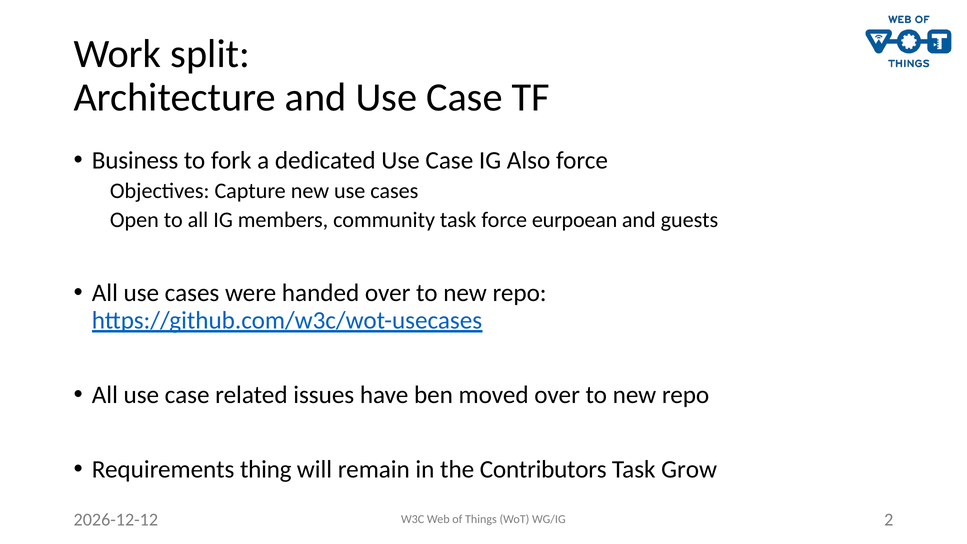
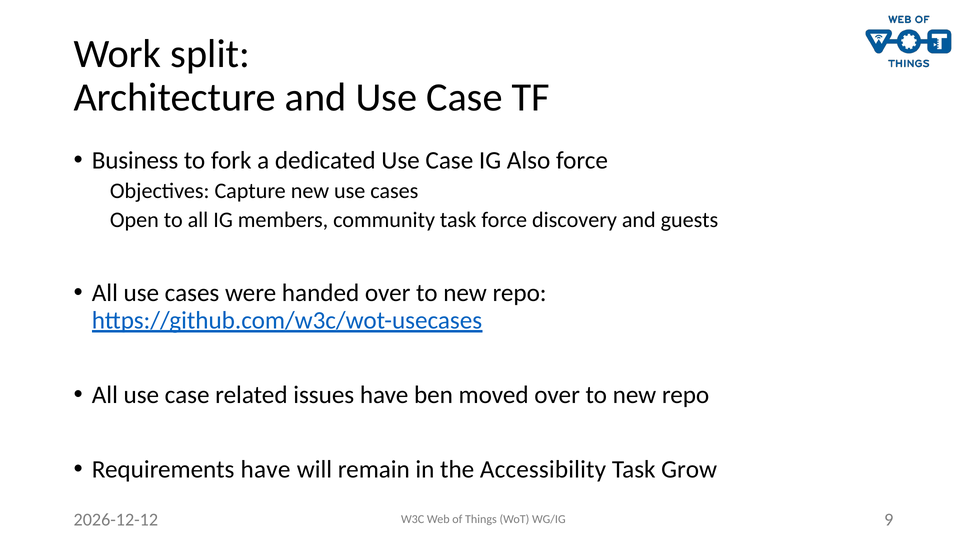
eurpoean: eurpoean -> discovery
Requirements thing: thing -> have
Contributors: Contributors -> Accessibility
2: 2 -> 9
